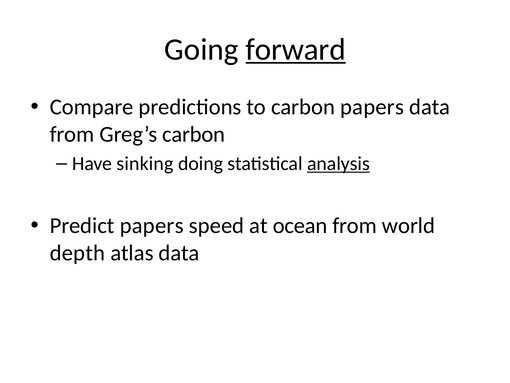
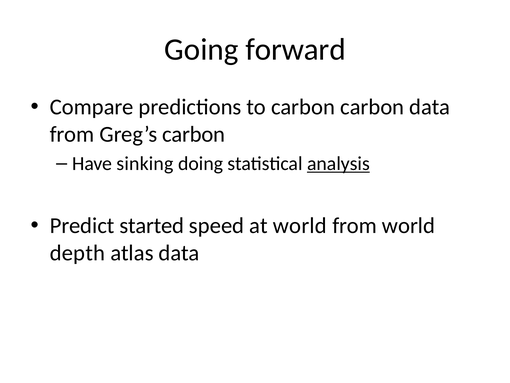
forward underline: present -> none
carbon papers: papers -> carbon
Predict papers: papers -> started
at ocean: ocean -> world
